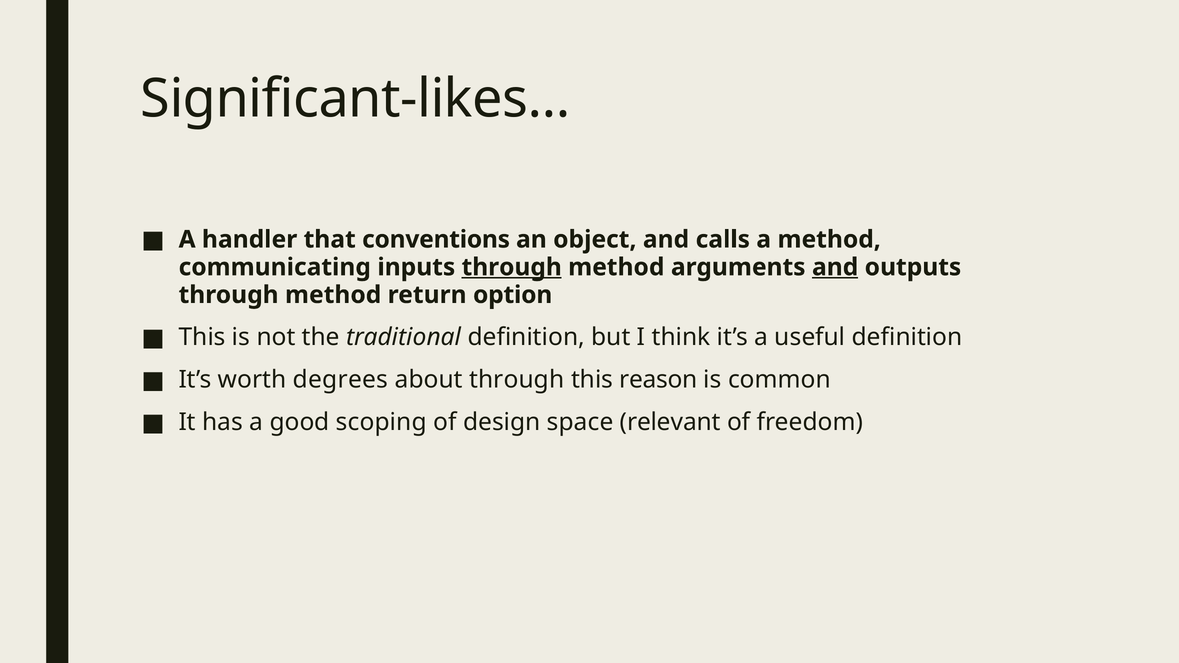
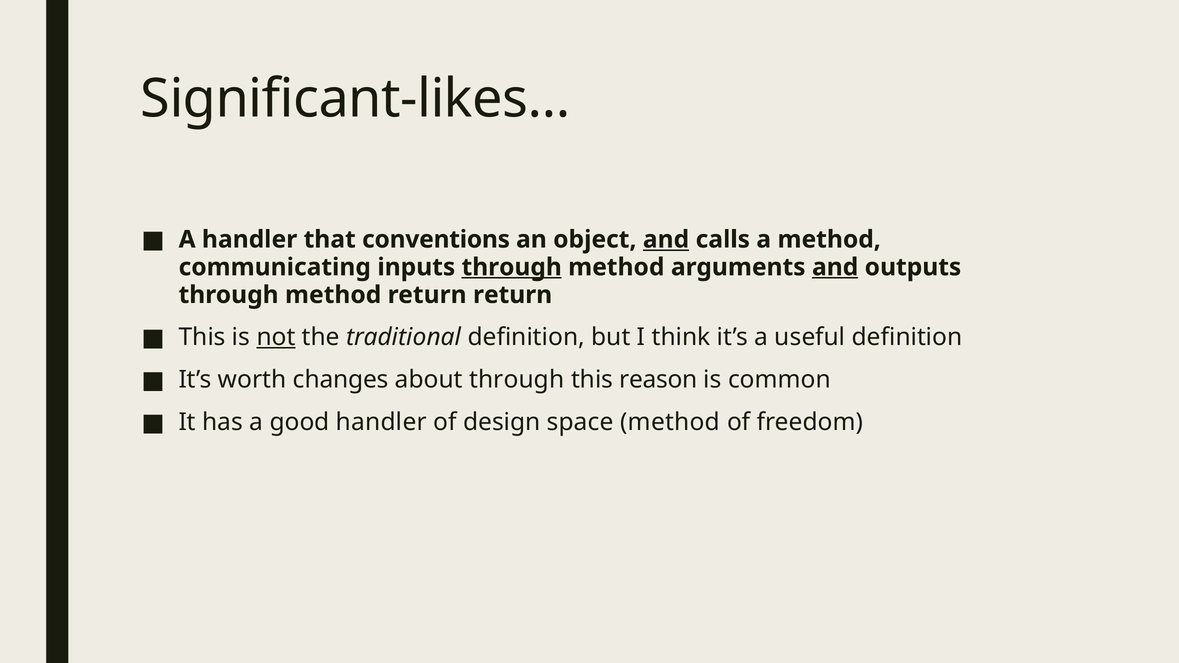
and at (666, 240) underline: none -> present
return option: option -> return
not underline: none -> present
degrees: degrees -> changes
good scoping: scoping -> handler
space relevant: relevant -> method
